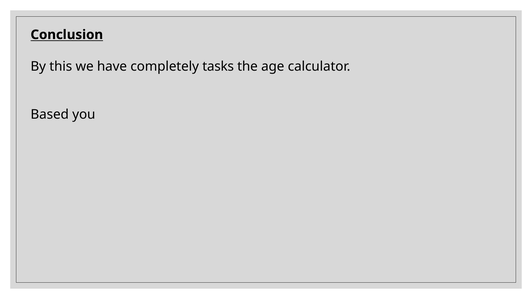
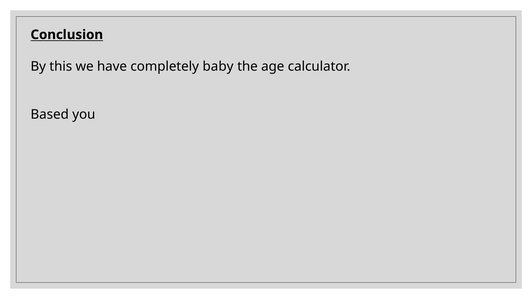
tasks: tasks -> baby
